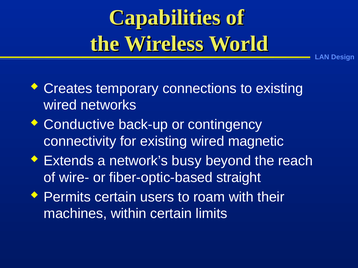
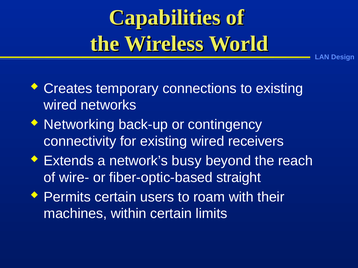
Conductive: Conductive -> Networking
magnetic: magnetic -> receivers
